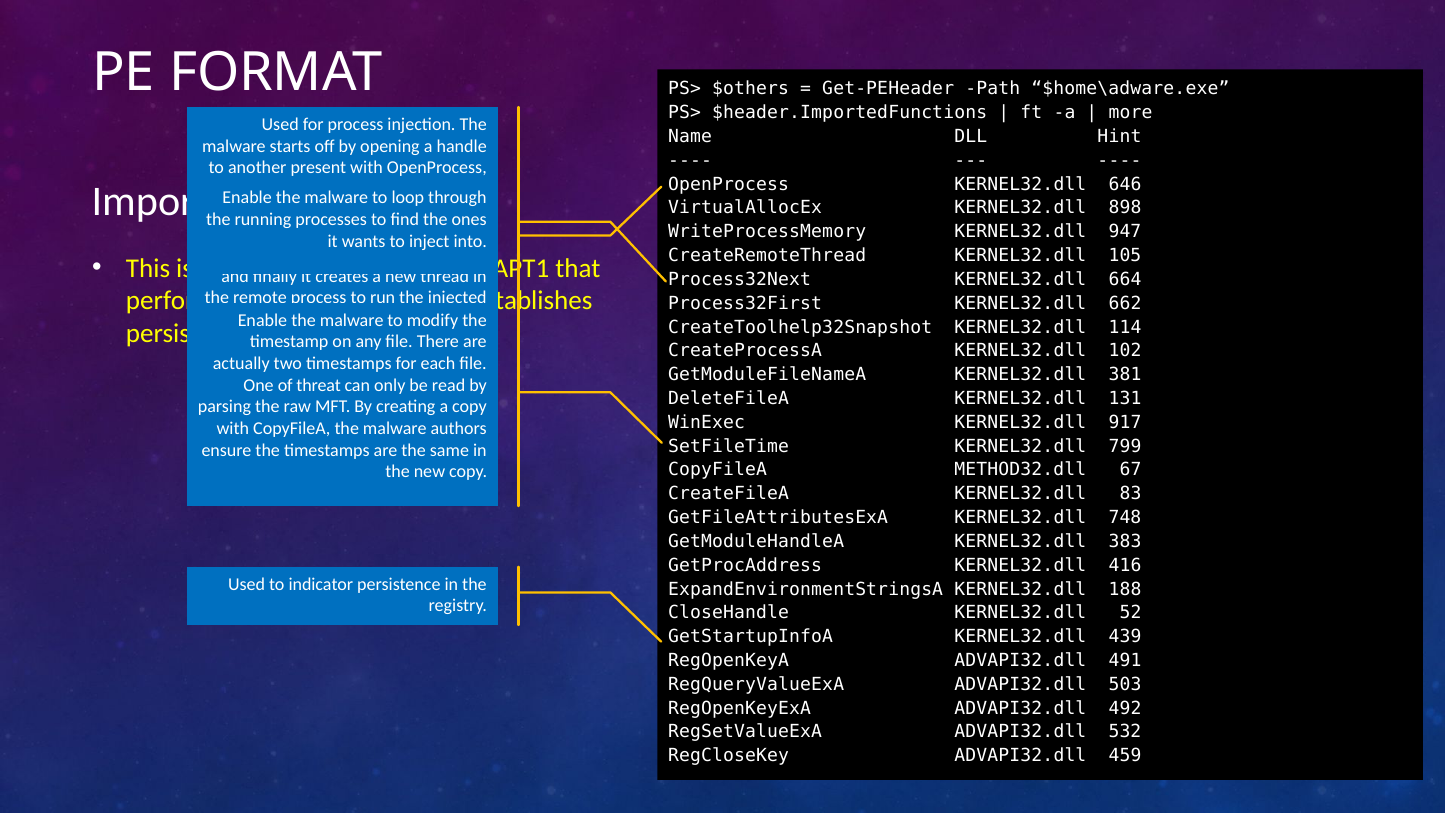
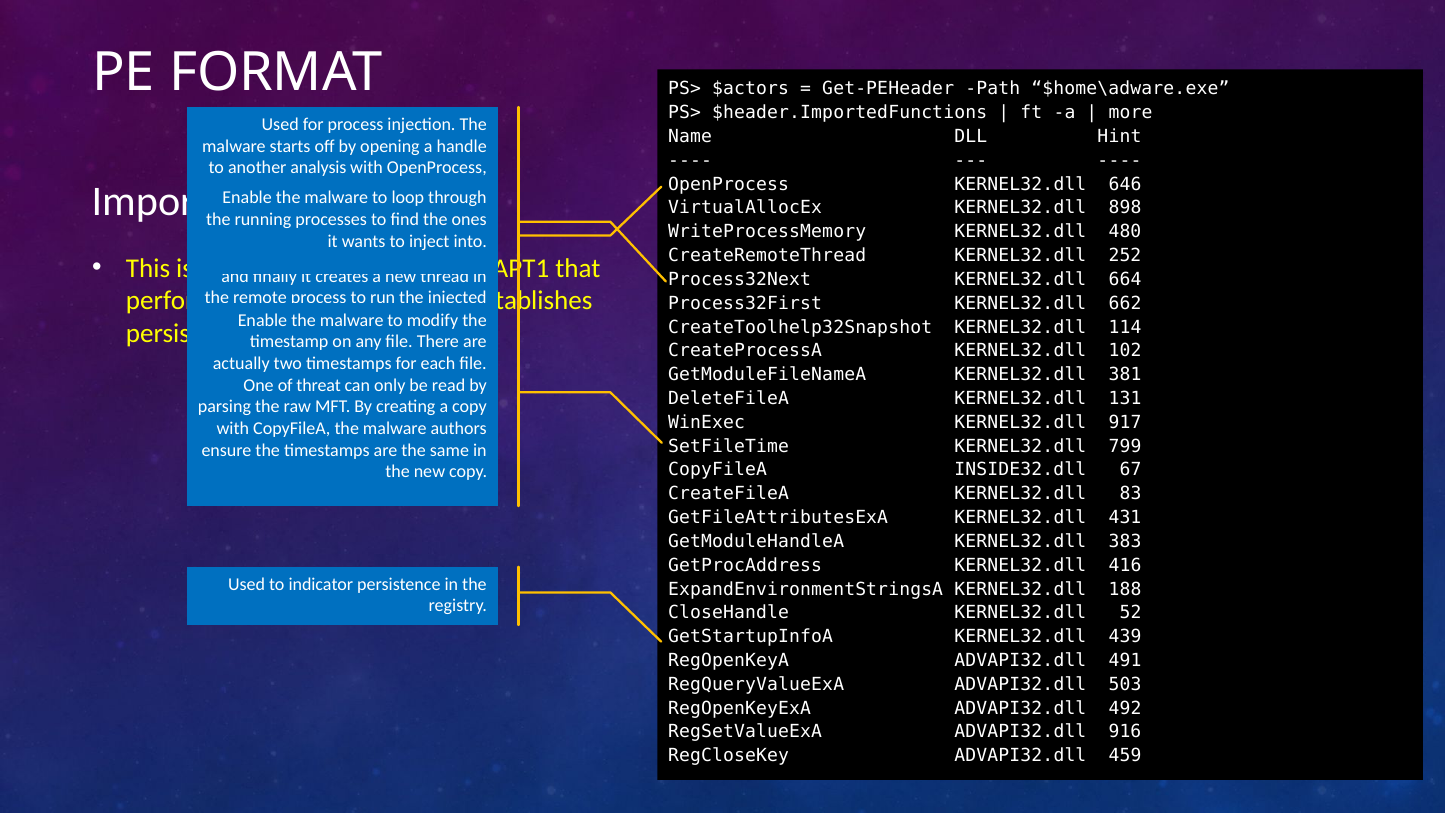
$others: $others -> $actors
present: present -> analysis
947: 947 -> 480
105: 105 -> 252
METHOD32.dll: METHOD32.dll -> INSIDE32.dll
748: 748 -> 431
532: 532 -> 916
